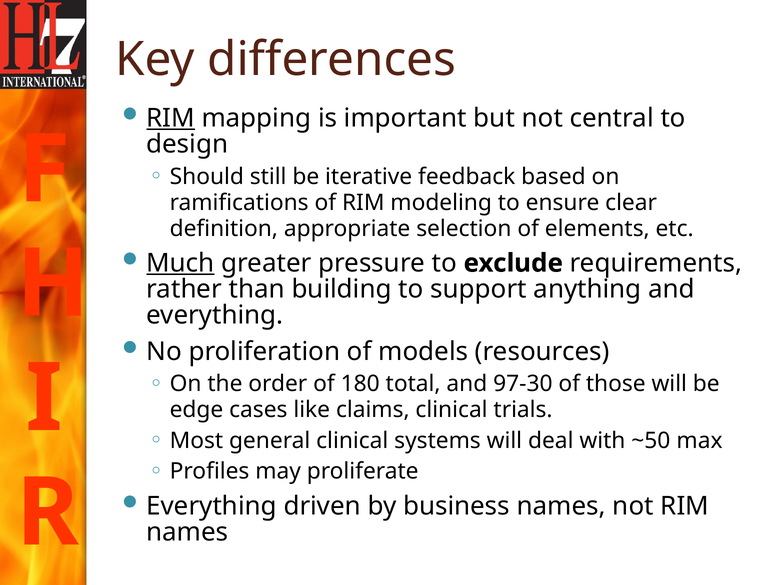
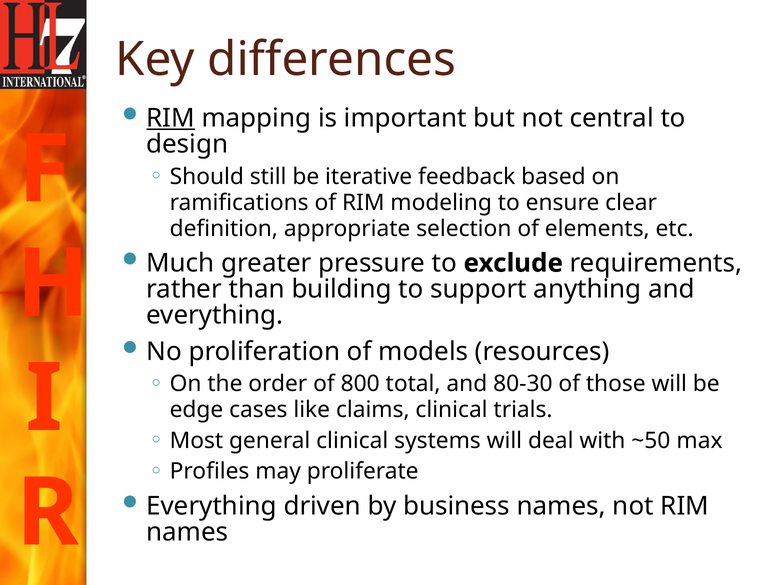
Much underline: present -> none
180: 180 -> 800
97-30: 97-30 -> 80-30
